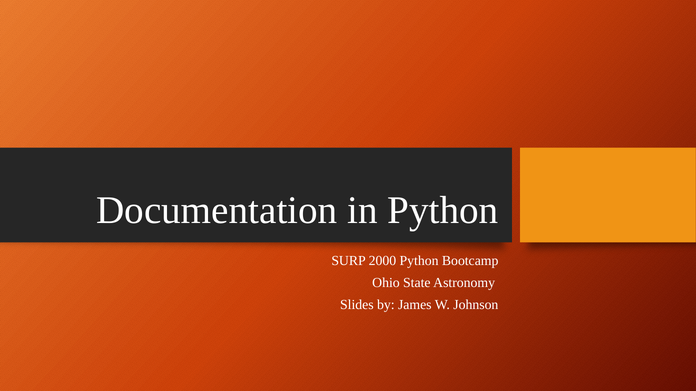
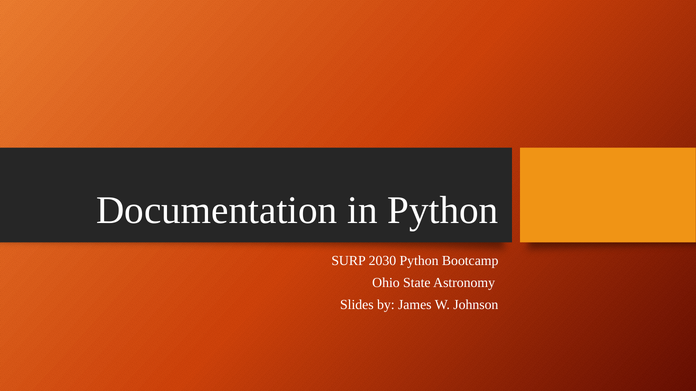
2000: 2000 -> 2030
